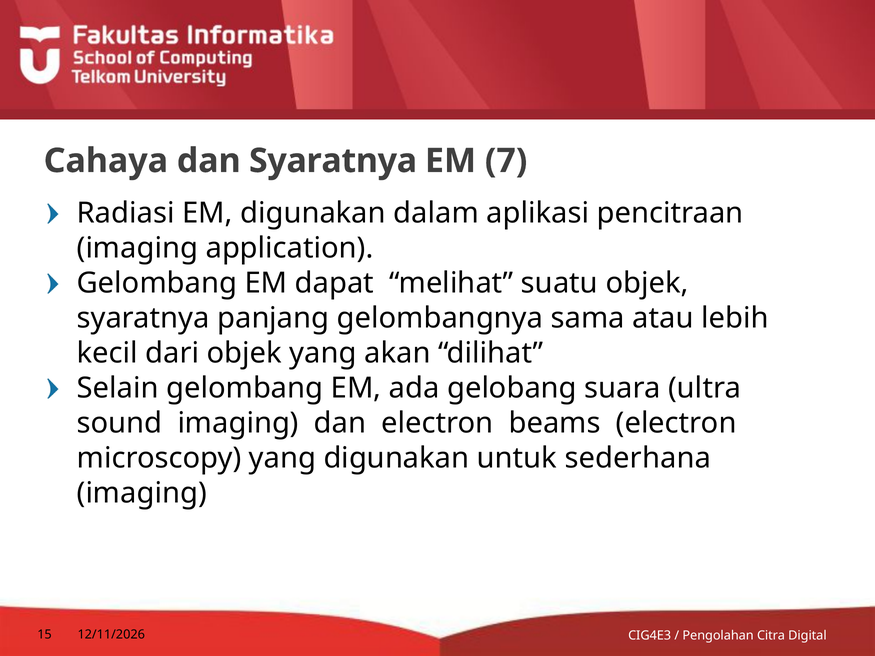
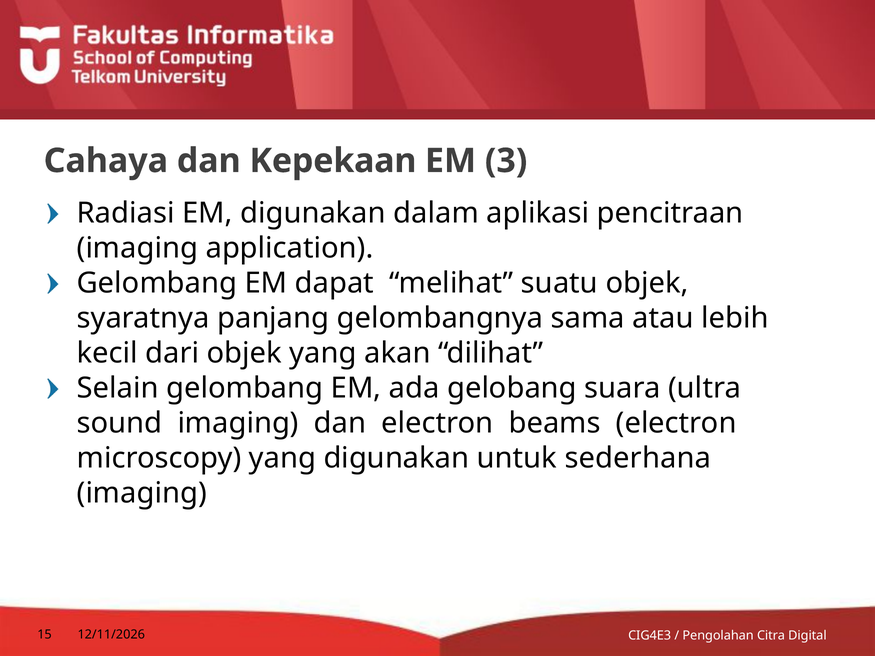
dan Syaratnya: Syaratnya -> Kepekaan
7: 7 -> 3
